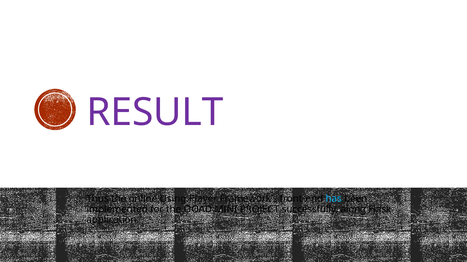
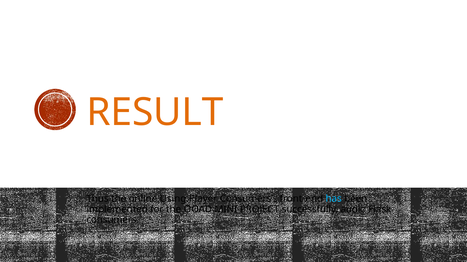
RESULT colour: purple -> orange
Framework’s: Framework’s -> Consumers’s
along: along -> audio
application: application -> consumers
